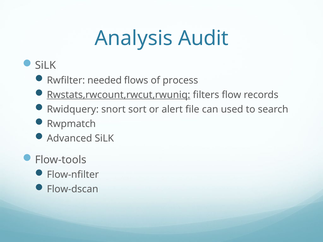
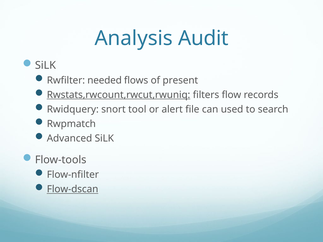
process: process -> present
sort: sort -> tool
Flow-dscan underline: none -> present
